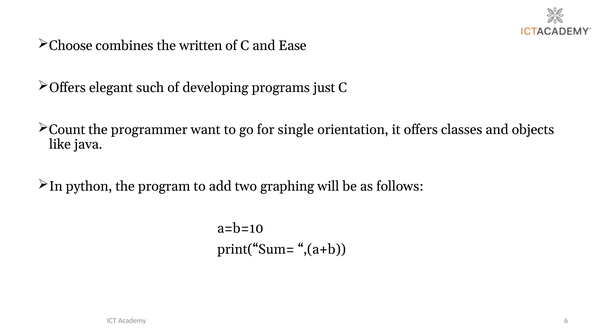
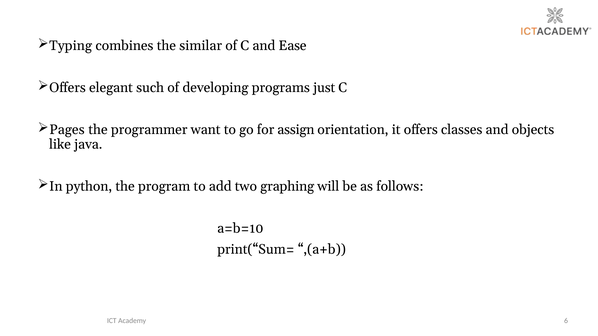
Choose: Choose -> Typing
written: written -> similar
Count: Count -> Pages
single: single -> assign
